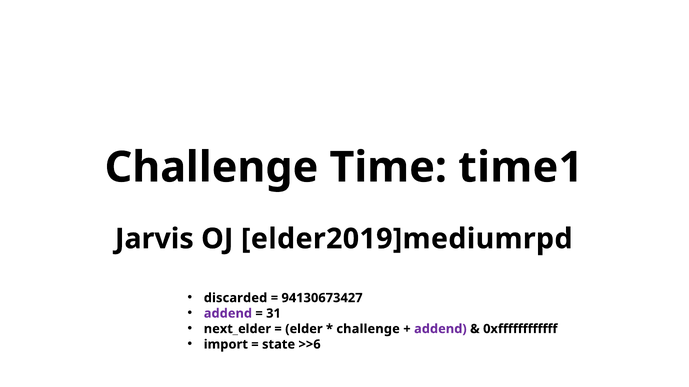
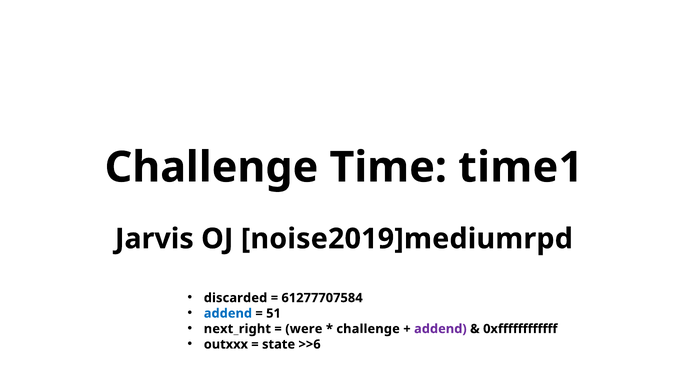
elder2019]mediumrpd: elder2019]mediumrpd -> noise2019]mediumrpd
94130673427: 94130673427 -> 61277707584
addend at (228, 314) colour: purple -> blue
31: 31 -> 51
next_elder: next_elder -> next_right
elder: elder -> were
import: import -> outxxx
